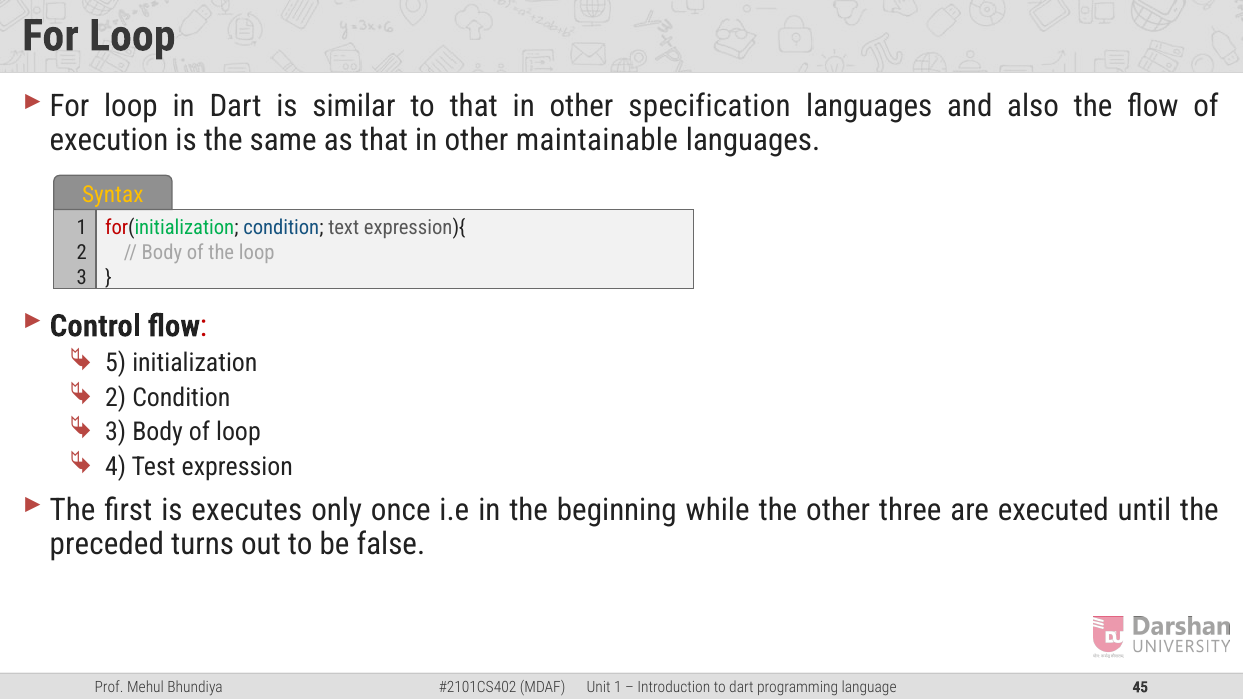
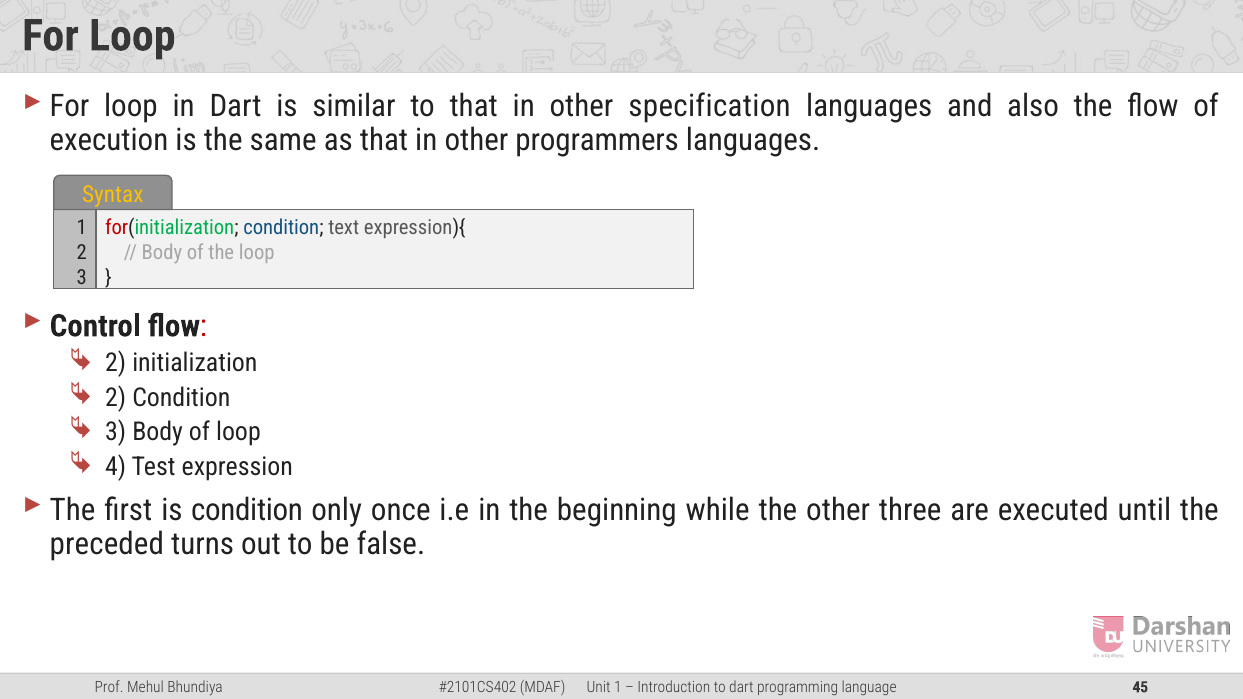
maintainable: maintainable -> programmers
5 at (116, 363): 5 -> 2
is executes: executes -> condition
